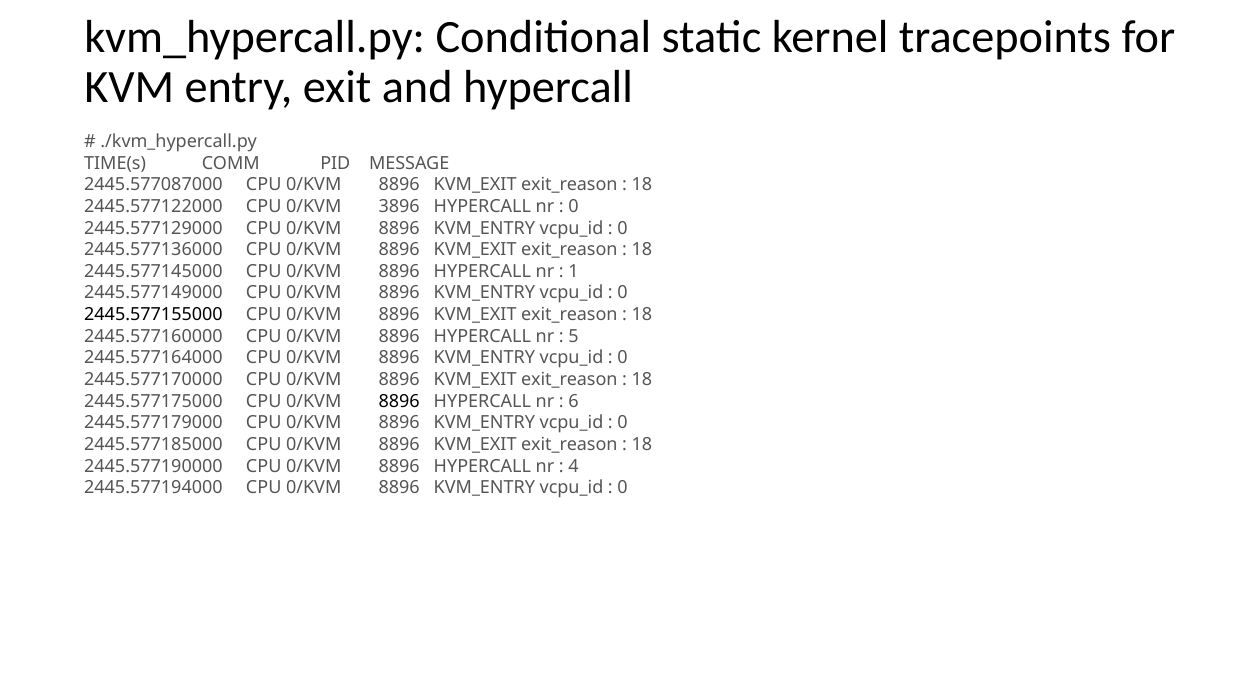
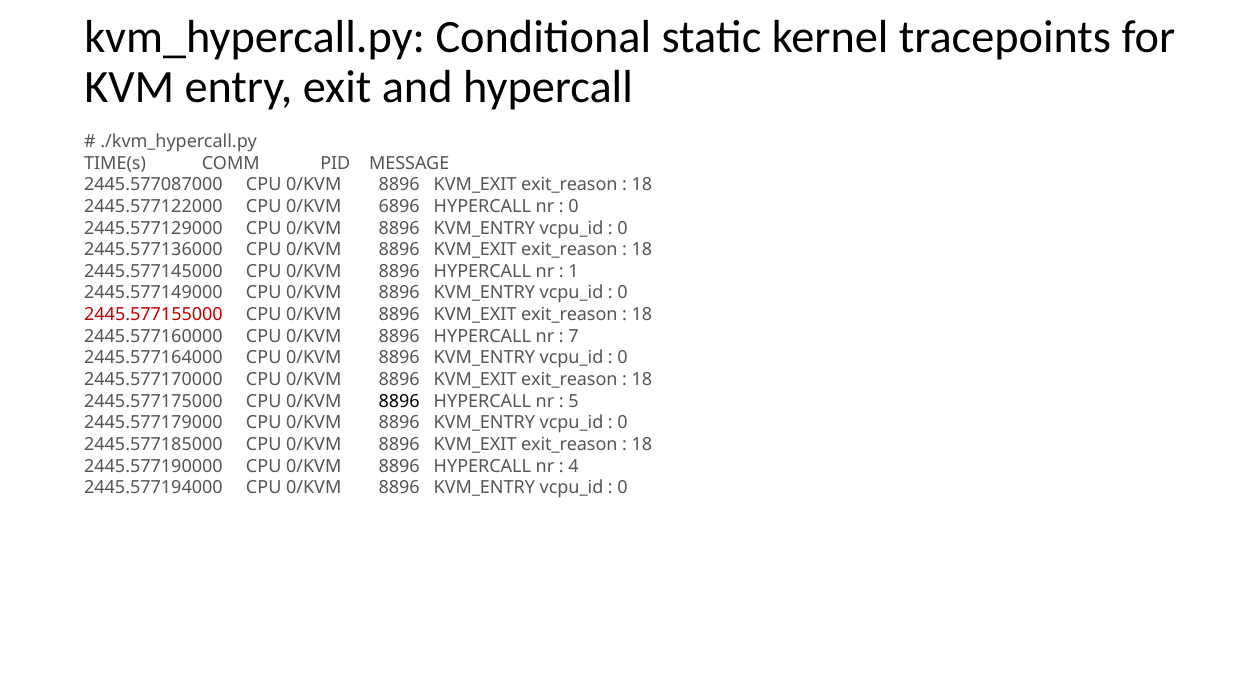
3896: 3896 -> 6896
2445.577155000 colour: black -> red
5: 5 -> 7
6: 6 -> 5
